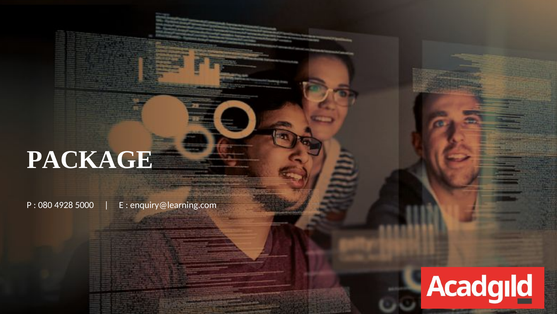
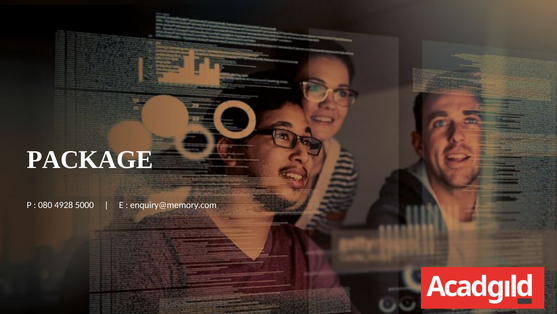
enquiry@learning.com: enquiry@learning.com -> enquiry@memory.com
